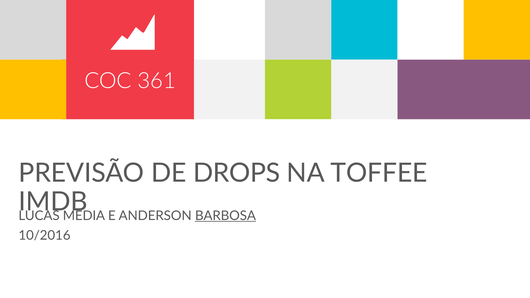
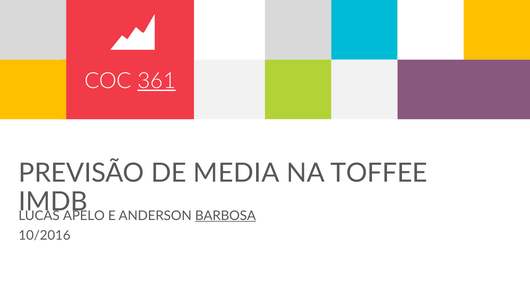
361 underline: none -> present
DROPS: DROPS -> MEDIA
MEDIA: MEDIA -> APELO
